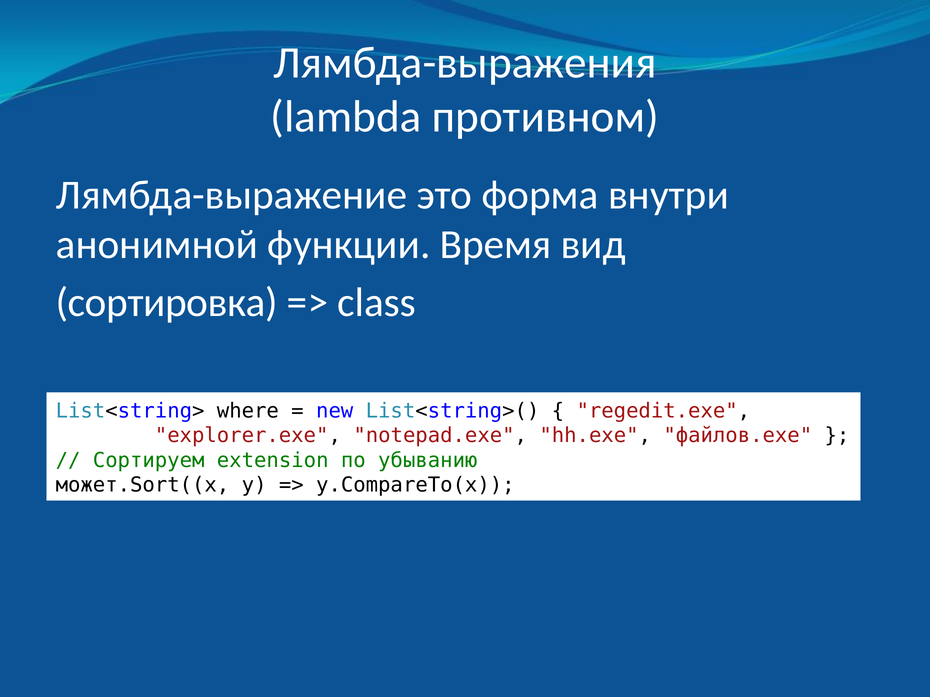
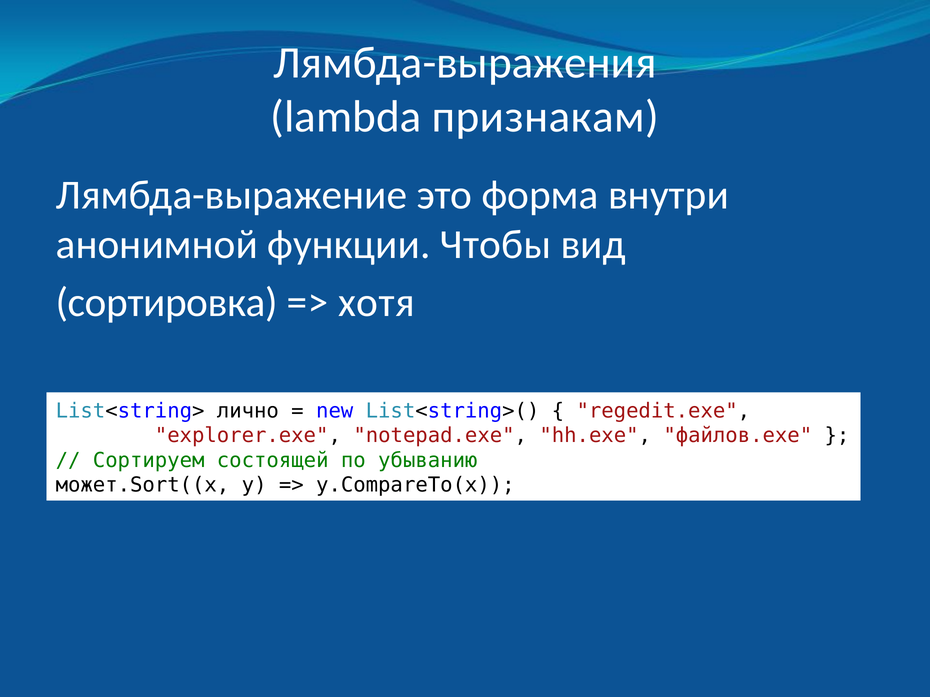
противном: противном -> признакам
Время: Время -> Чтобы
class: class -> хотя
where: where -> лично
extension: extension -> состоящей
